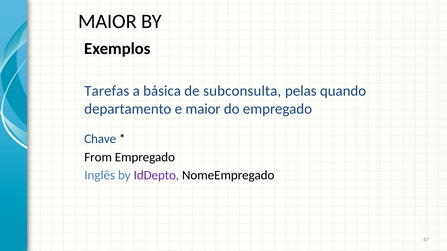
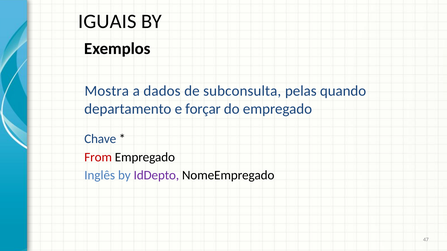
MAIOR at (108, 22): MAIOR -> IGUAIS
Tarefas: Tarefas -> Mostra
básica: básica -> dados
e maior: maior -> forçar
From colour: black -> red
